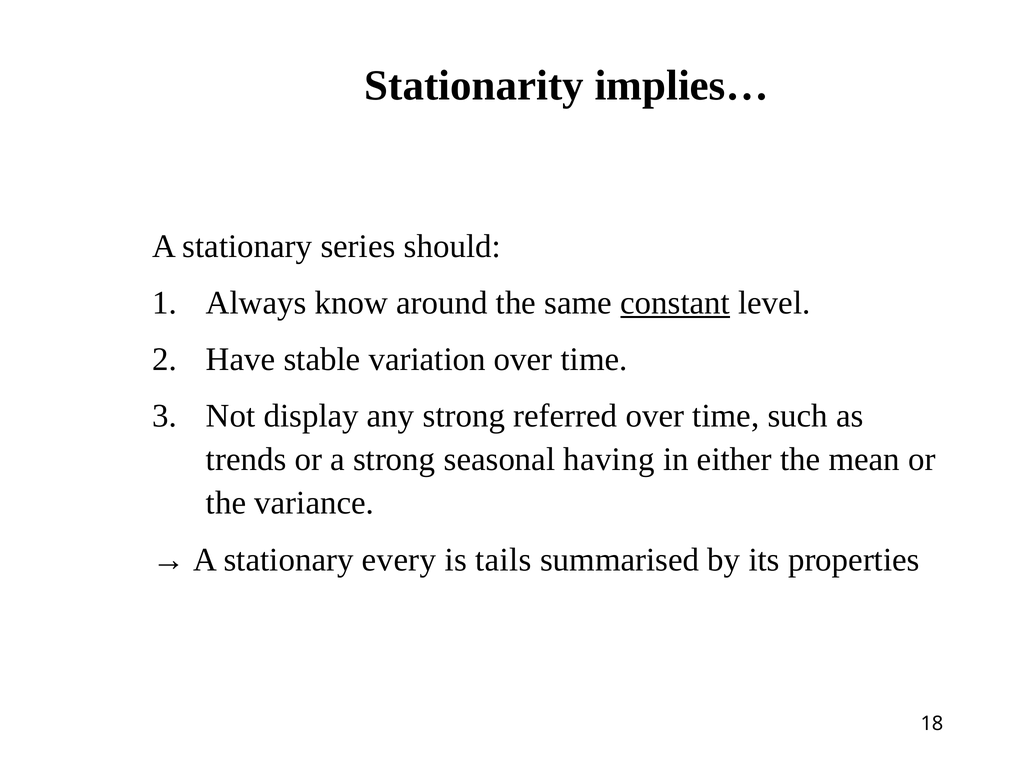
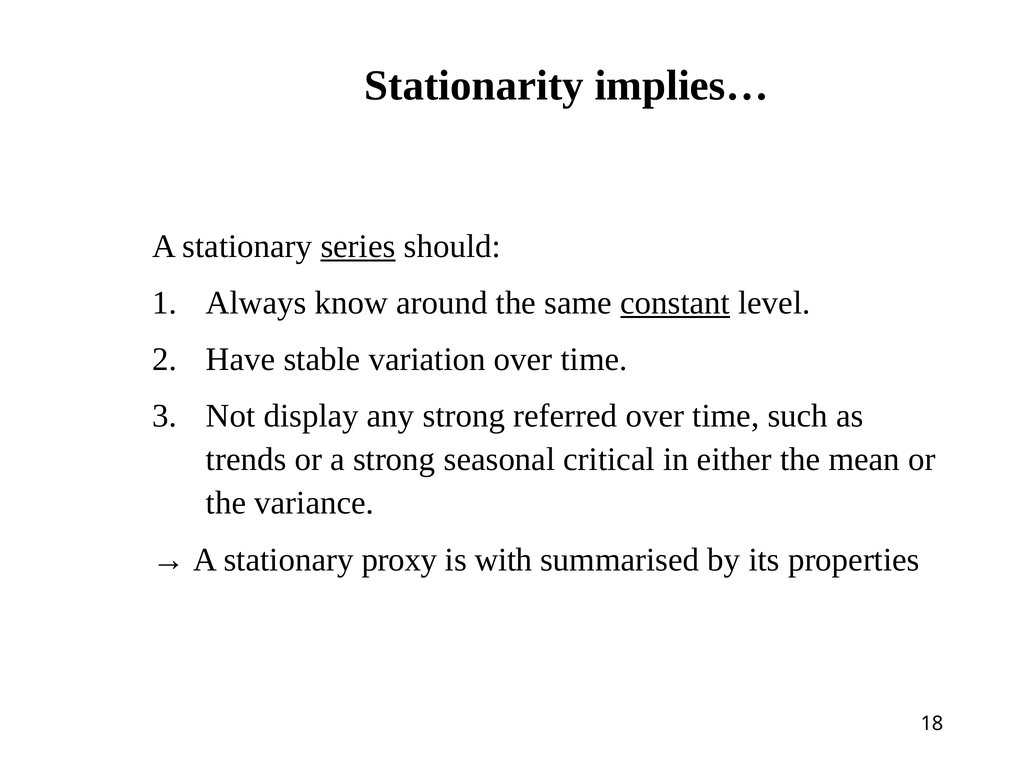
series underline: none -> present
having: having -> critical
every: every -> proxy
tails: tails -> with
